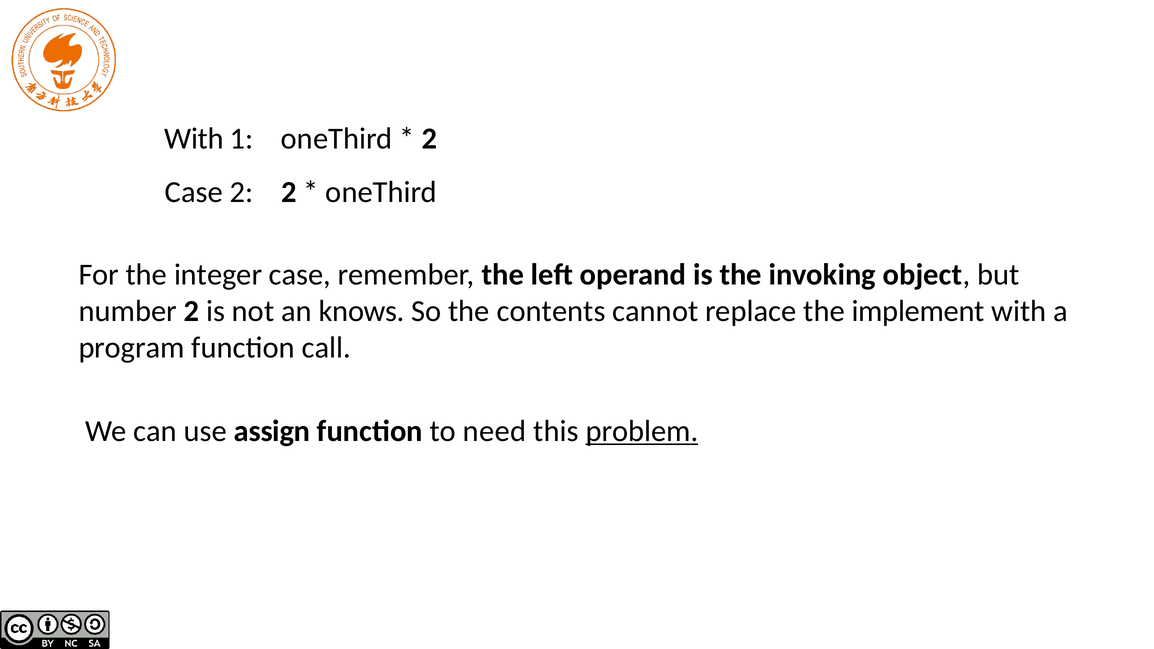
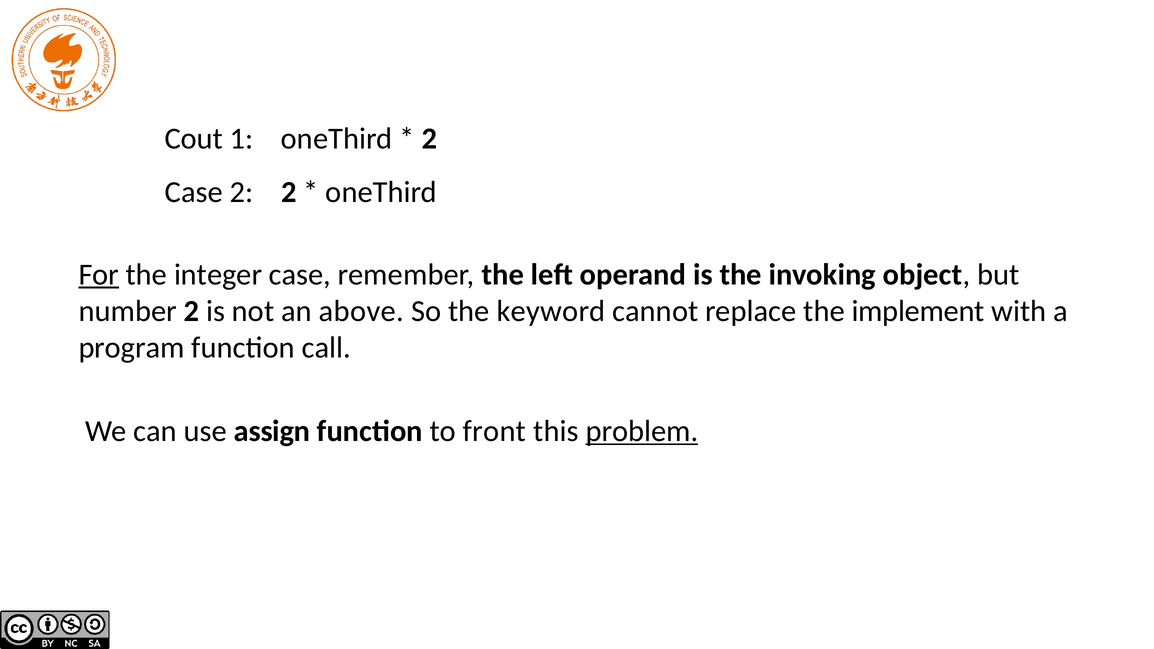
With at (194, 138): With -> Cout
For underline: none -> present
knows: knows -> above
contents: contents -> keyword
need: need -> front
